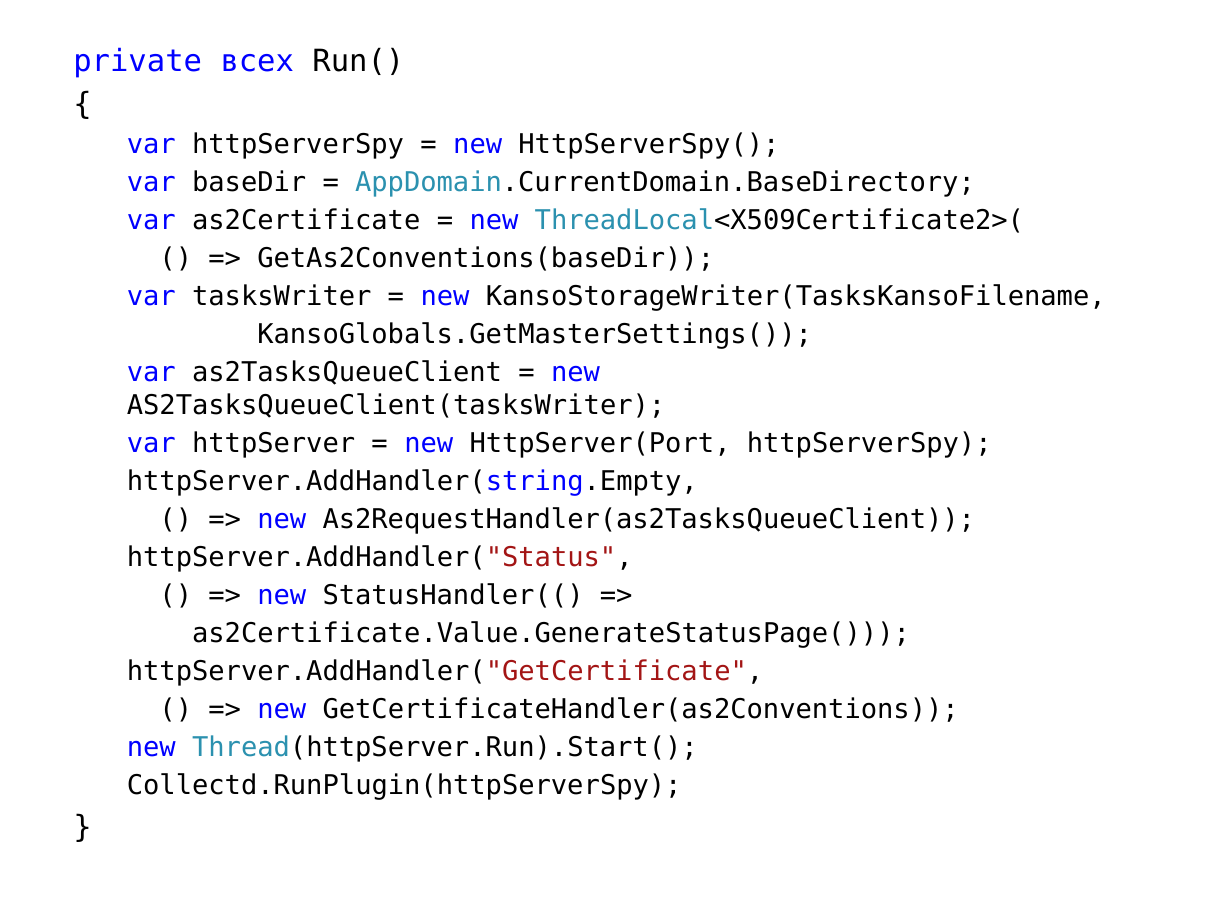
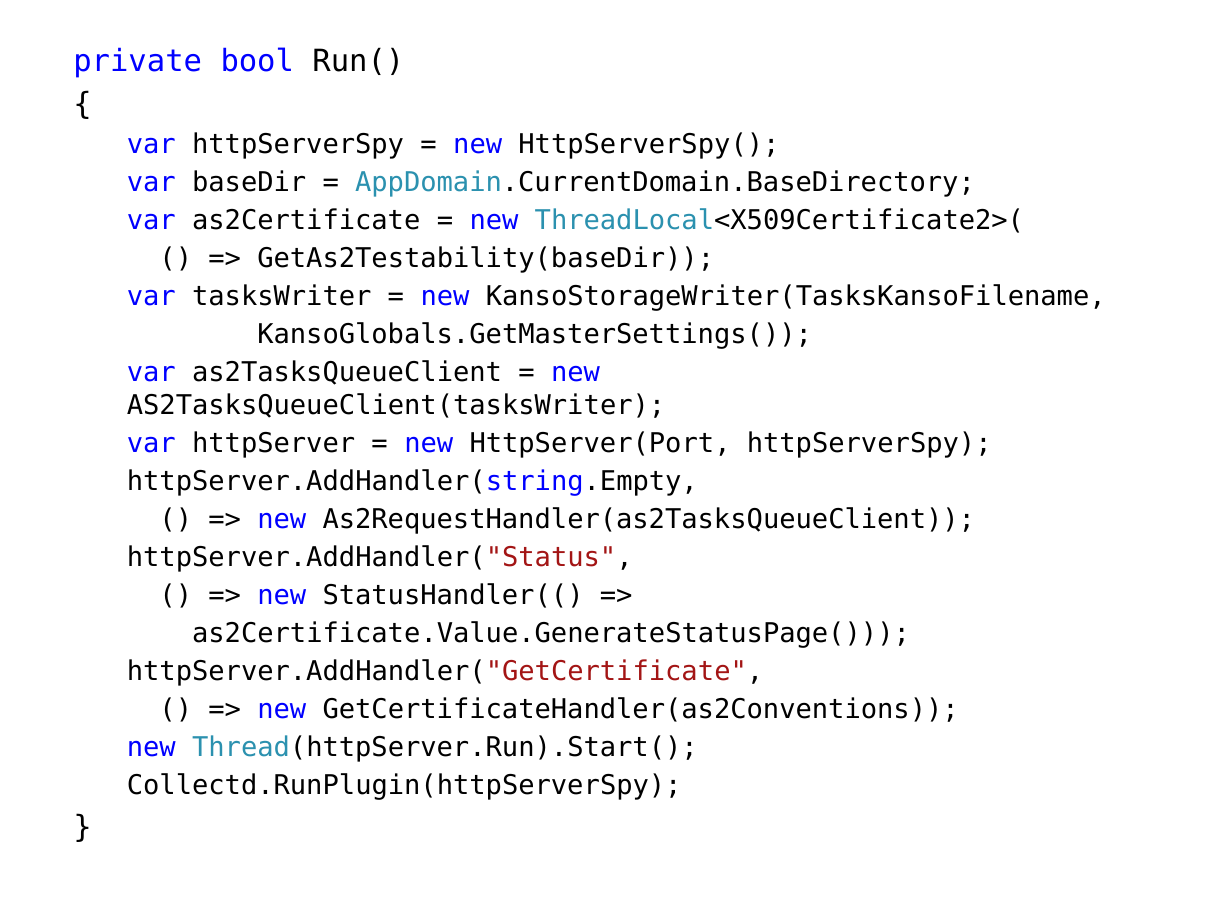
всех: всех -> bool
GetAs2Conventions(baseDir: GetAs2Conventions(baseDir -> GetAs2Testability(baseDir
